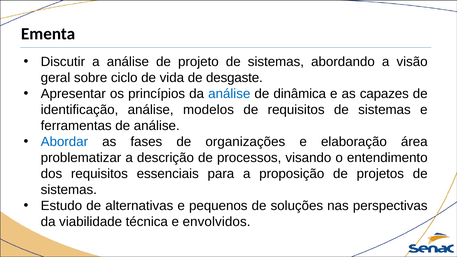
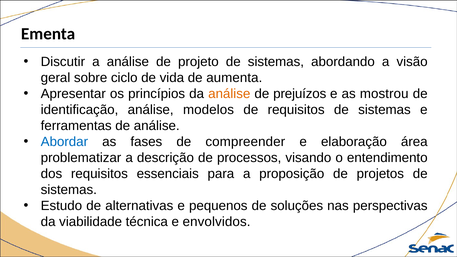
desgaste: desgaste -> aumenta
análise at (229, 94) colour: blue -> orange
dinâmica: dinâmica -> prejuízos
capazes: capazes -> mostrou
organizações: organizações -> compreender
